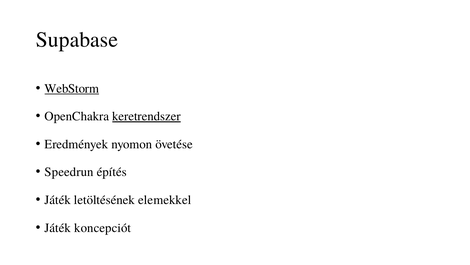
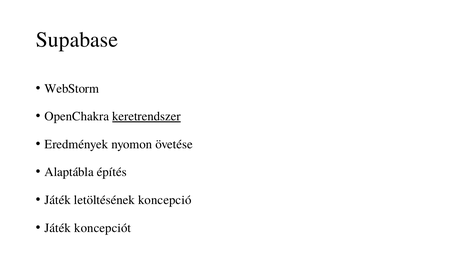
WebStorm underline: present -> none
Speedrun: Speedrun -> Alaptábla
elemekkel: elemekkel -> koncepció
